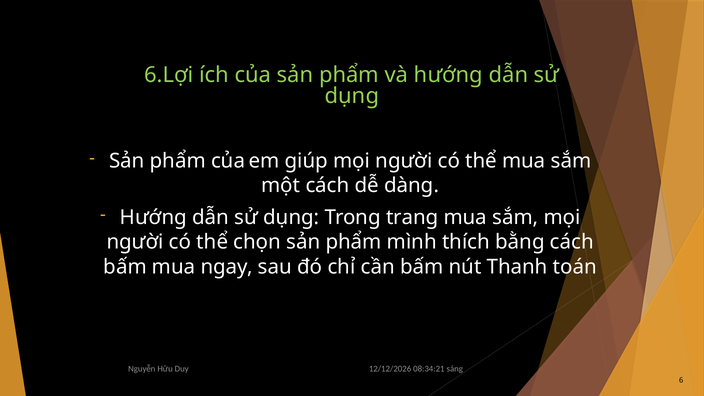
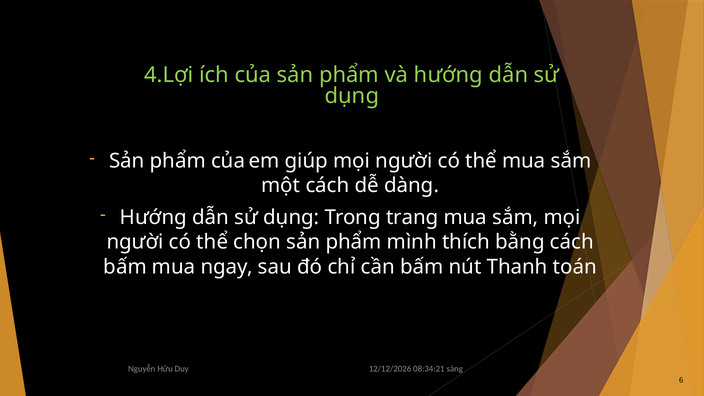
6.Lợi: 6.Lợi -> 4.Lợi
